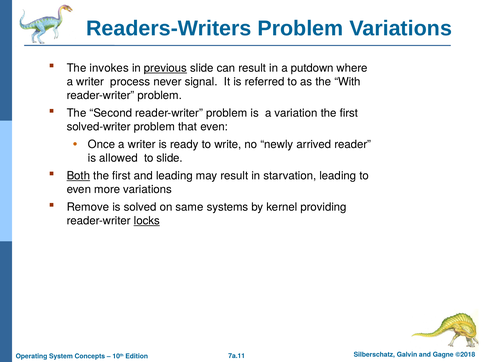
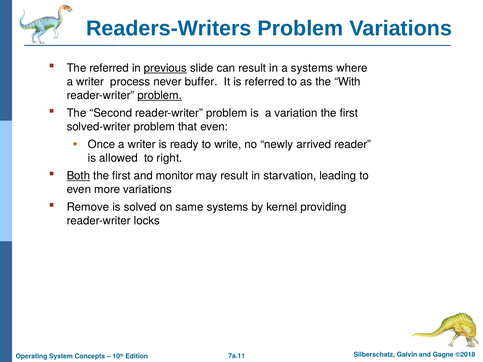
The invokes: invokes -> referred
a putdown: putdown -> systems
signal: signal -> buffer
problem at (160, 96) underline: none -> present
to slide: slide -> right
and leading: leading -> monitor
locks underline: present -> none
